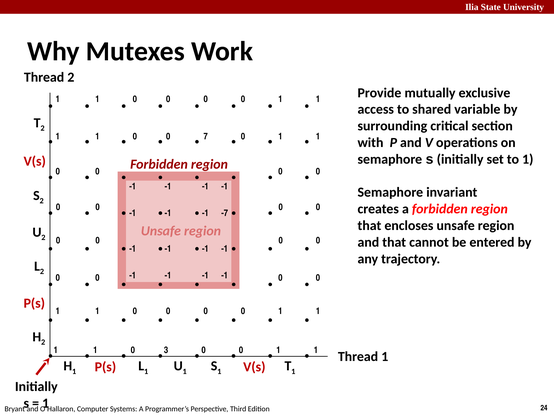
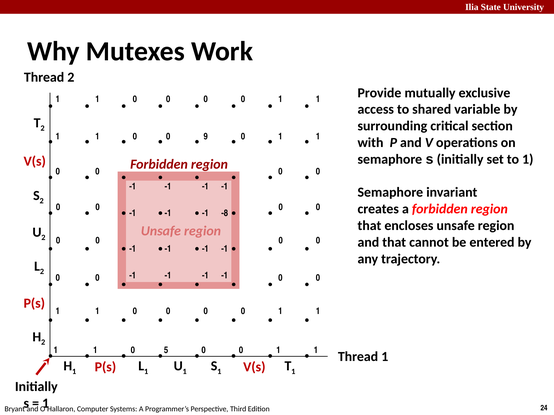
7: 7 -> 9
-7: -7 -> -8
3: 3 -> 5
